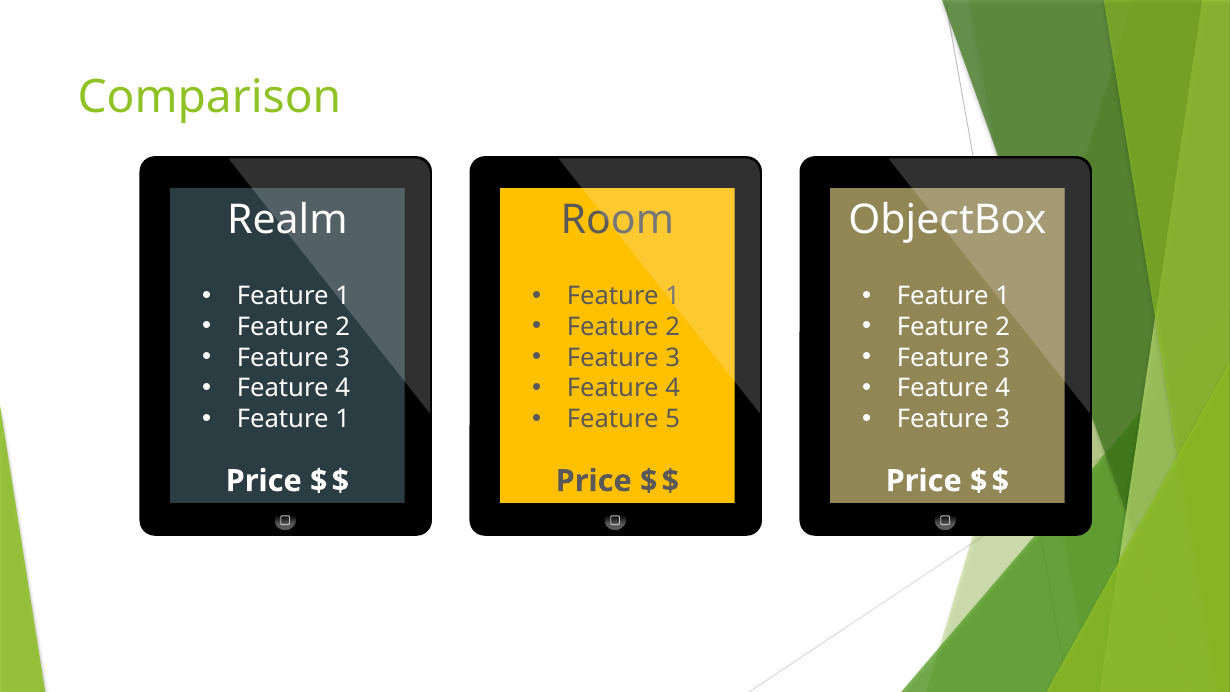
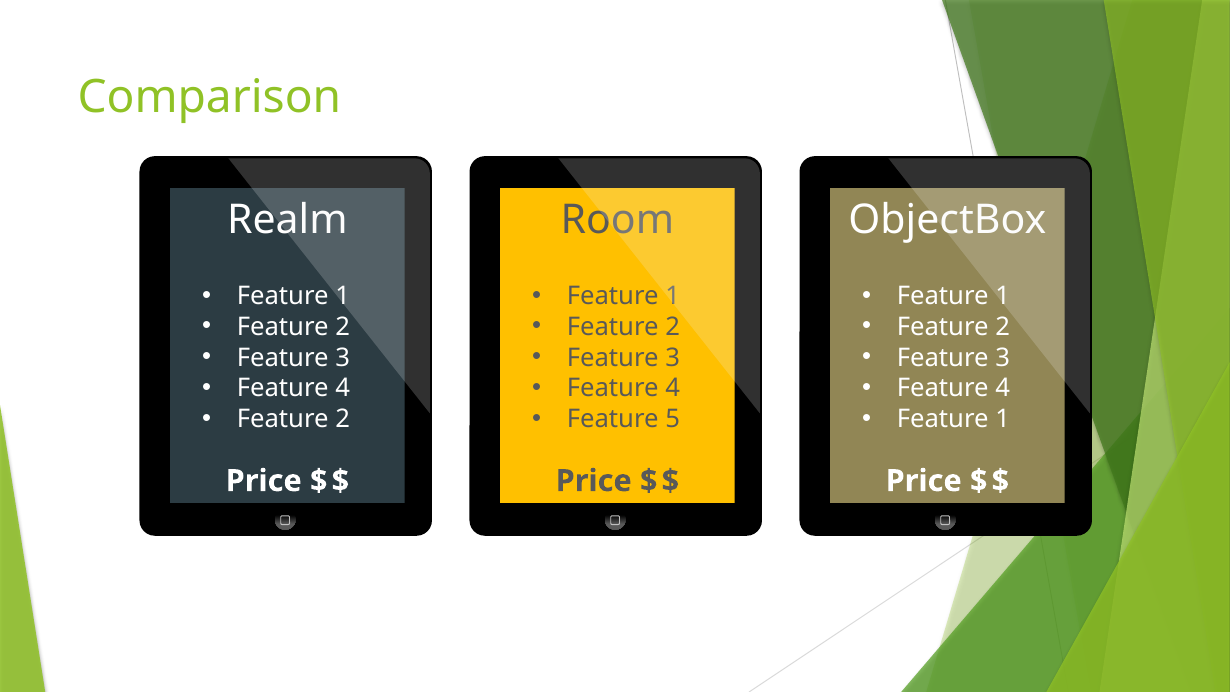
1 at (343, 419): 1 -> 2
3 at (1003, 419): 3 -> 1
